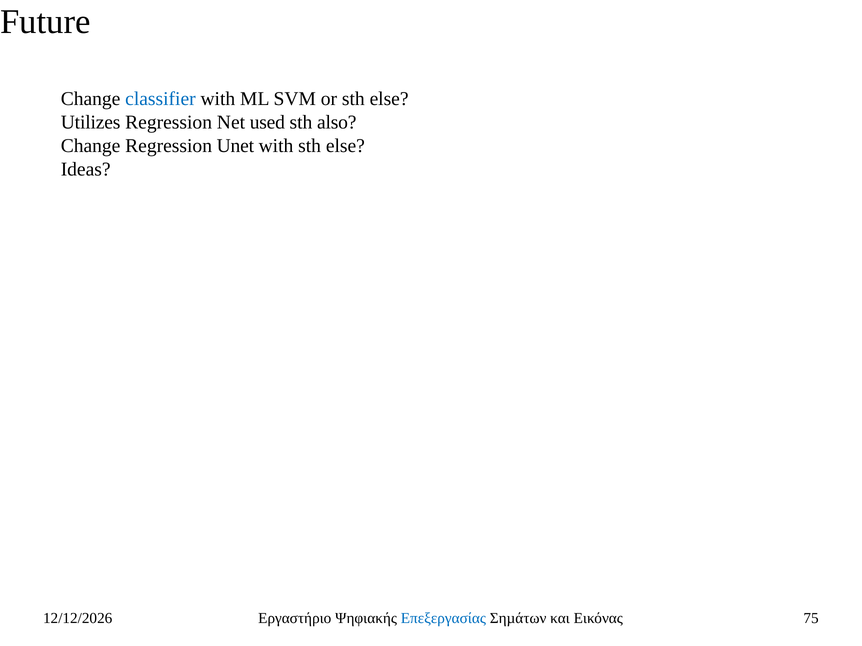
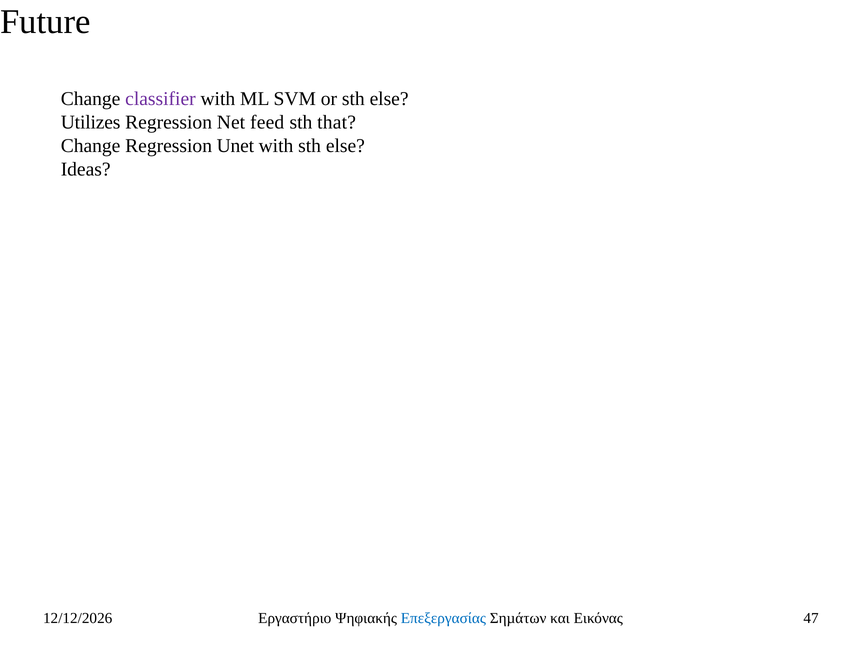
classifier colour: blue -> purple
used: used -> feed
also: also -> that
75: 75 -> 47
